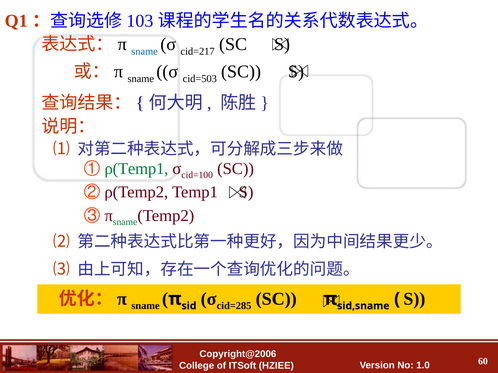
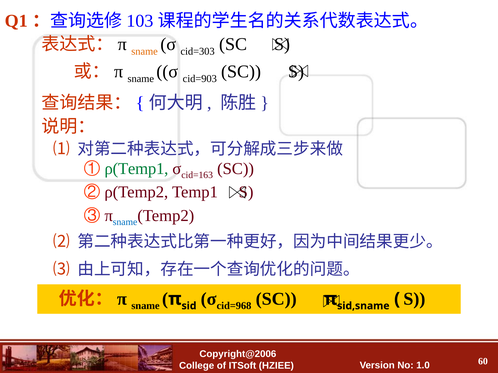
sname at (145, 51) colour: blue -> orange
cid=217: cid=217 -> cid=303
cid=503: cid=503 -> cid=903
cid=100: cid=100 -> cid=163
sname at (125, 222) colour: green -> blue
cid=285: cid=285 -> cid=968
